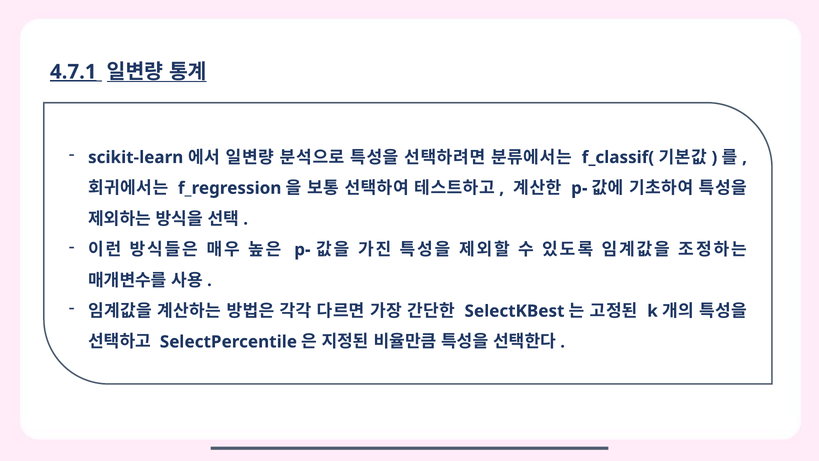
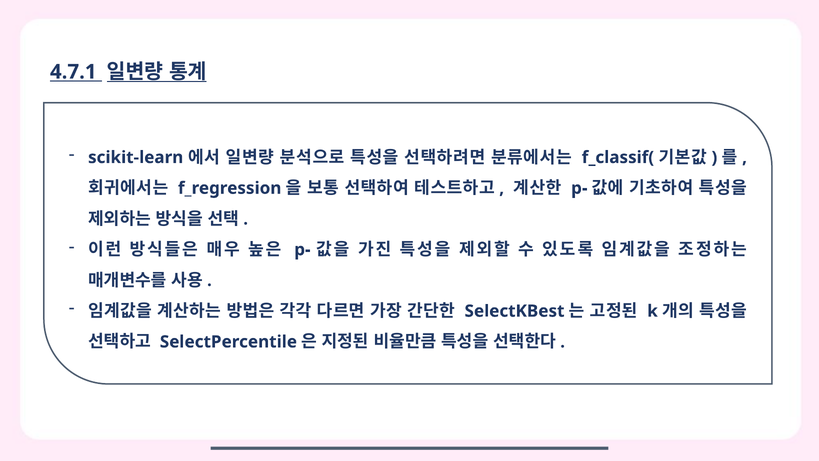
4.7.1 underline: present -> none
